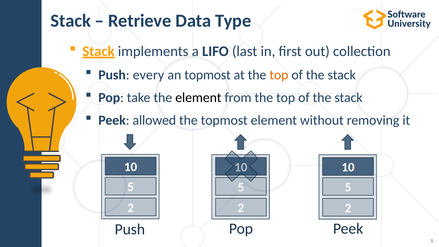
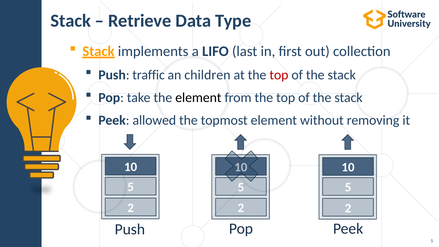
every: every -> traffic
an topmost: topmost -> children
top at (279, 75) colour: orange -> red
